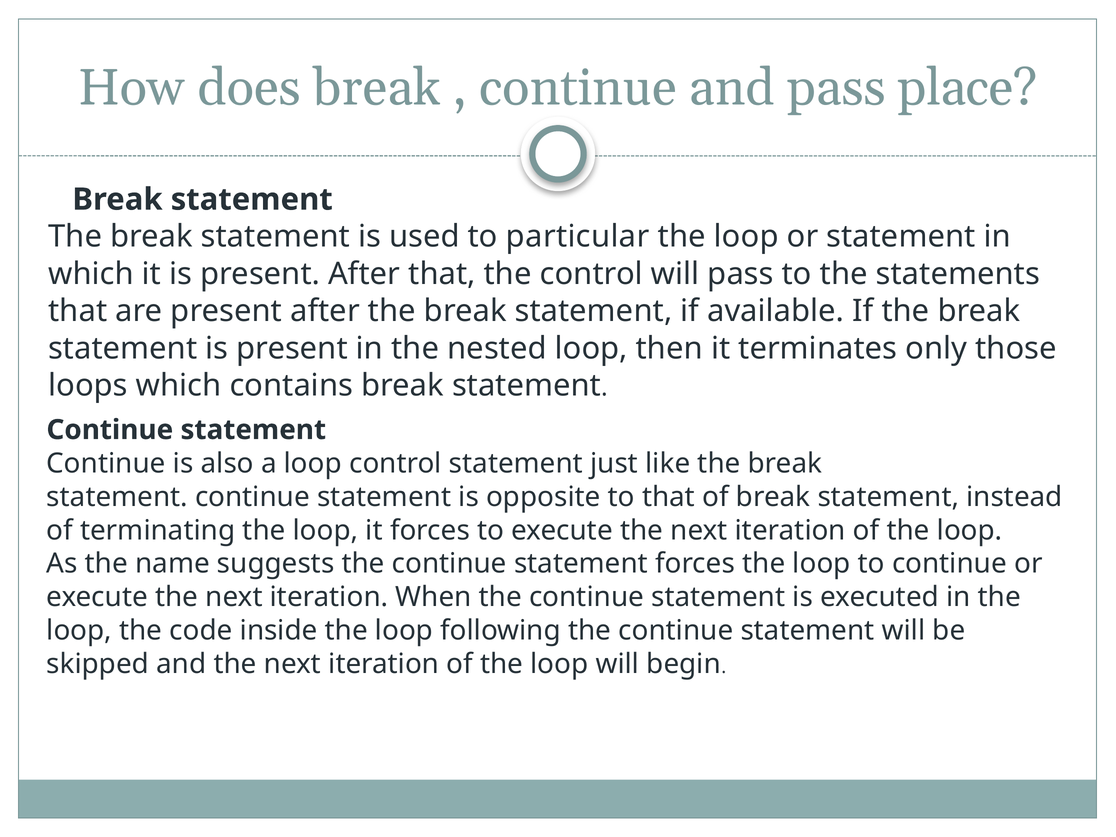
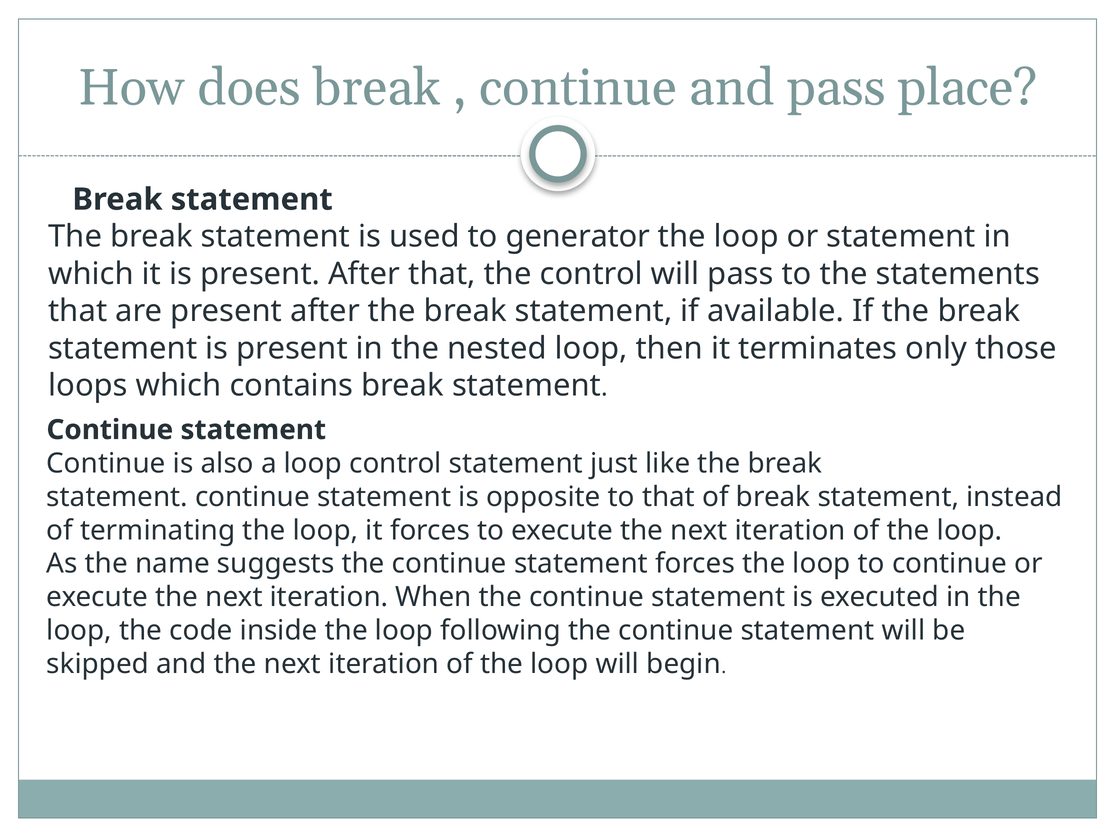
particular: particular -> generator
